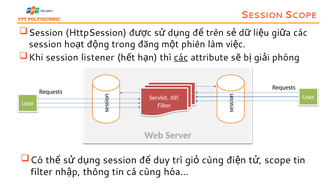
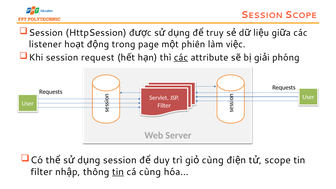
trên: trên -> truy
session at (45, 44): session -> listener
đăng: đăng -> page
listener: listener -> request
tin at (118, 172) underline: none -> present
